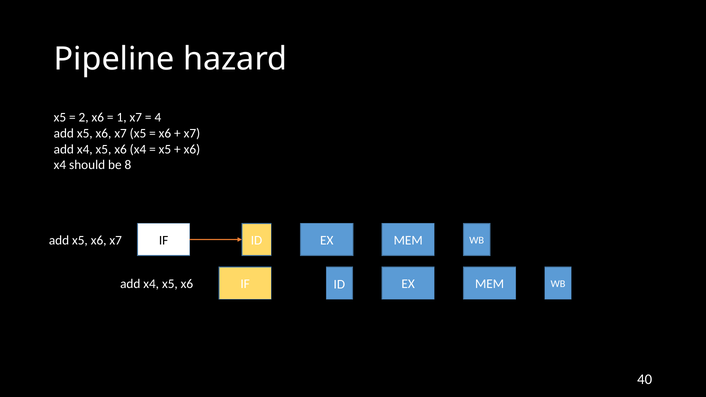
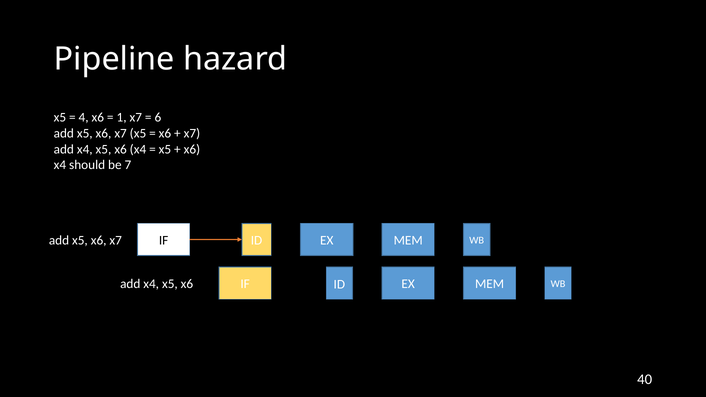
2: 2 -> 4
4: 4 -> 6
8: 8 -> 7
